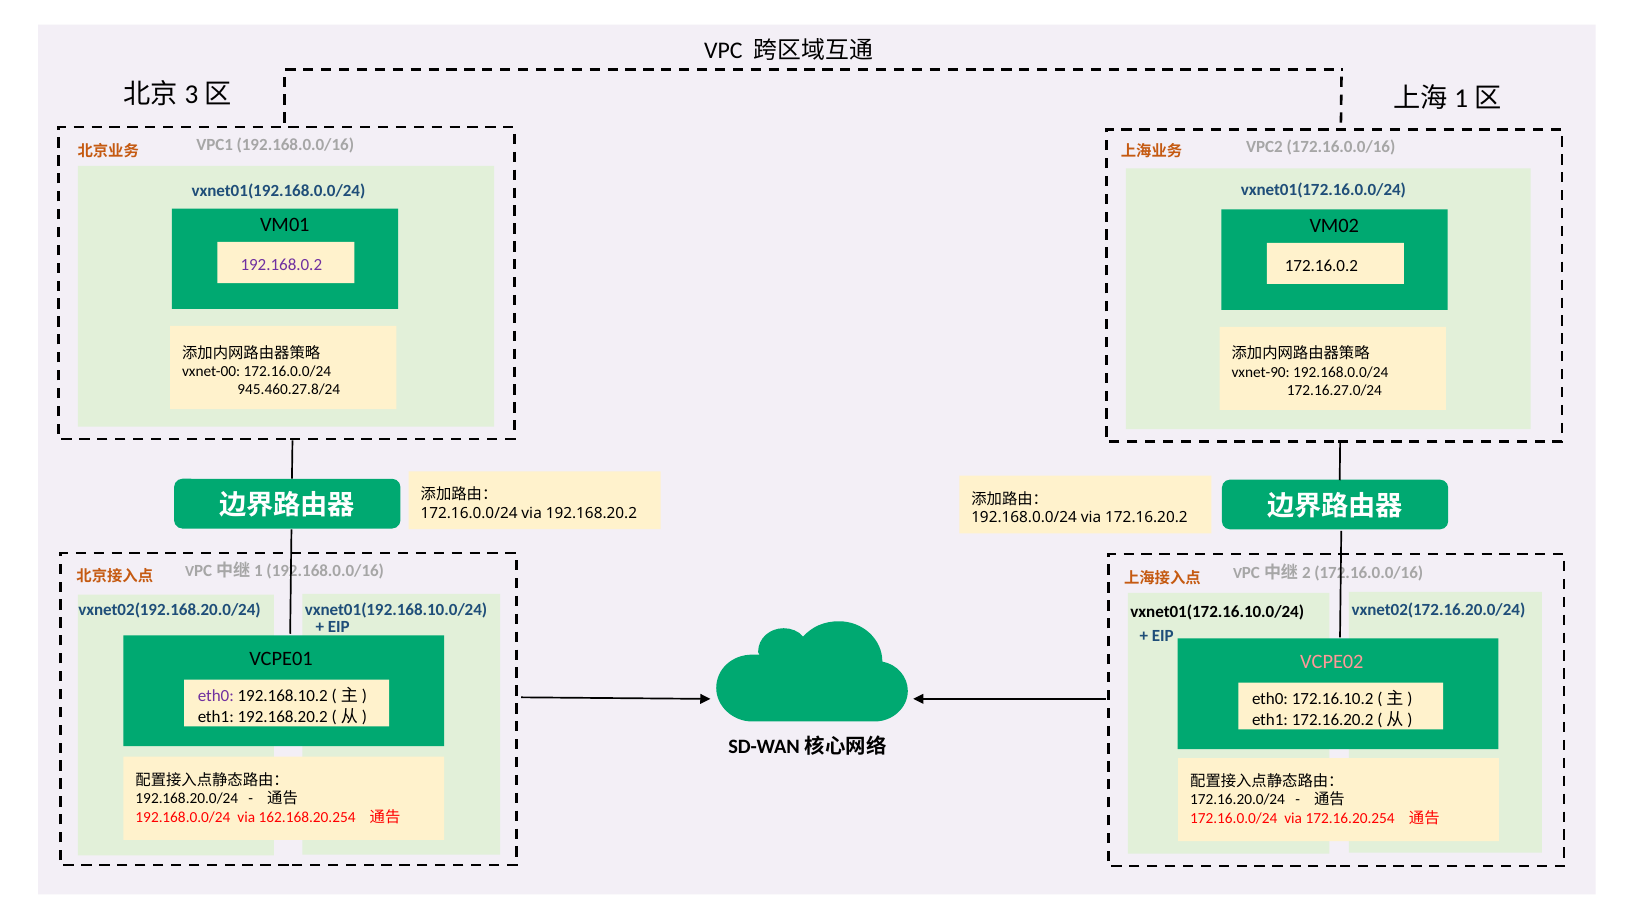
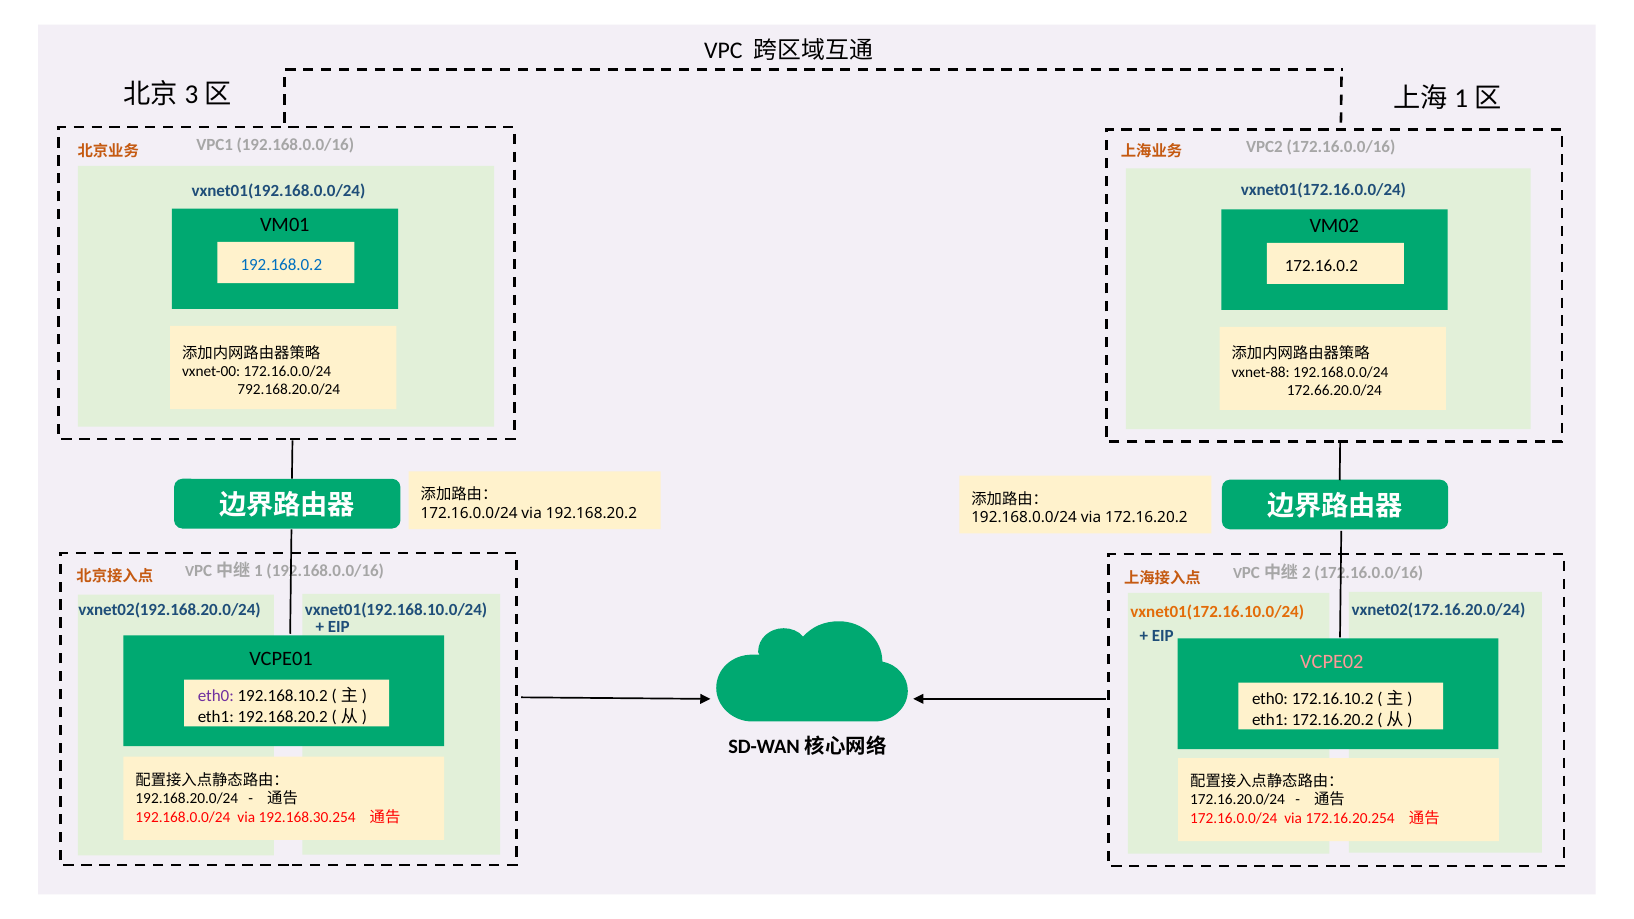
192.168.0.2 colour: purple -> blue
vxnet-90: vxnet-90 -> vxnet-88
945.460.27.8/24: 945.460.27.8/24 -> 792.168.20.0/24
172.16.27.0/24: 172.16.27.0/24 -> 172.66.20.0/24
vxnet01(172.16.10.0/24 colour: black -> orange
162.168.20.254: 162.168.20.254 -> 192.168.30.254
